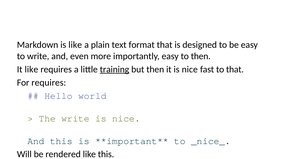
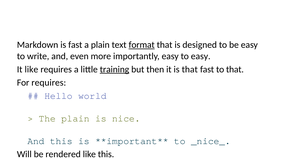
is like: like -> fast
format underline: none -> present
to then: then -> easy
it is nice: nice -> that
The write: write -> plain
